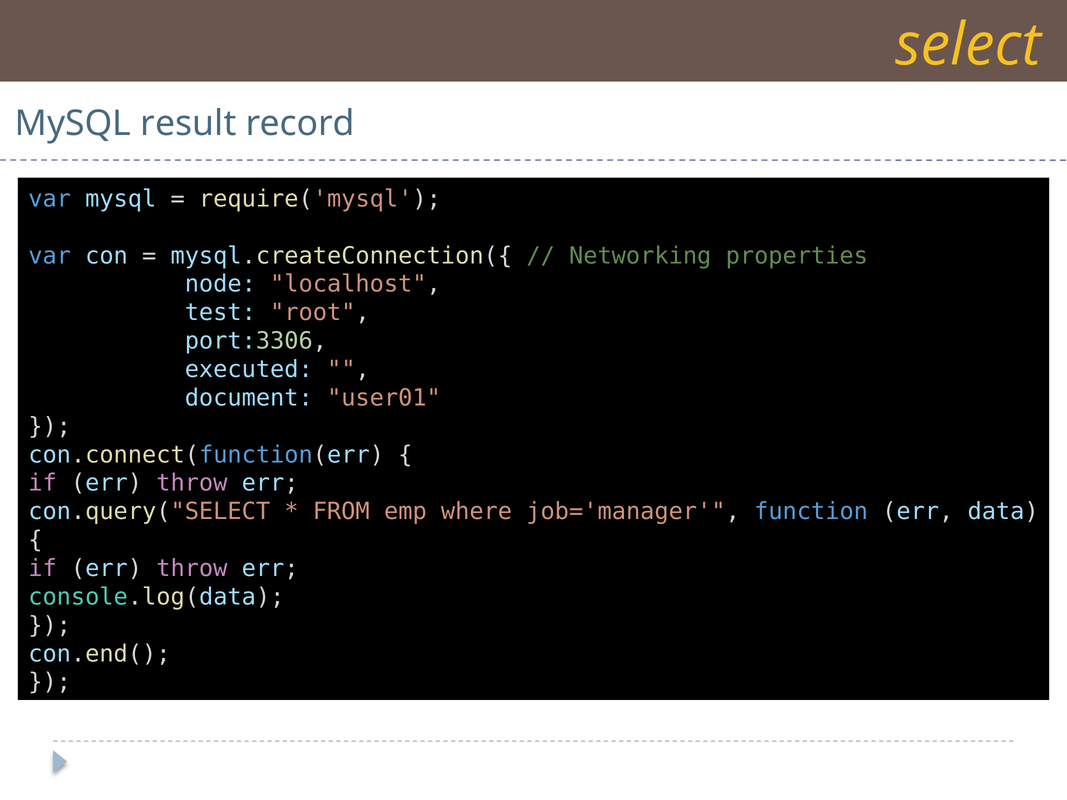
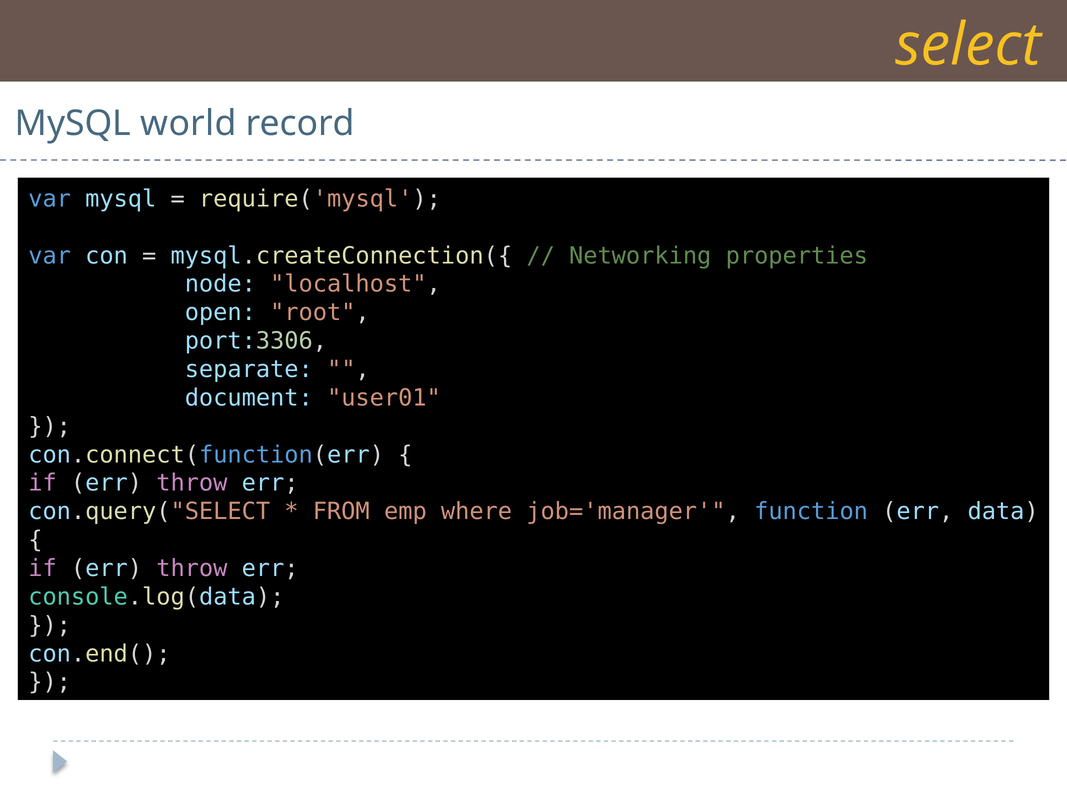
result: result -> world
test: test -> open
executed: executed -> separate
